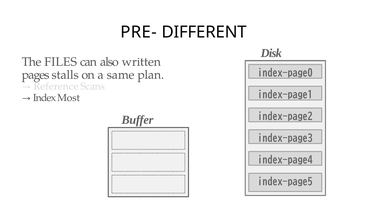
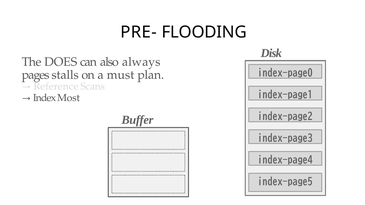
DIFFERENT: DIFFERENT -> FLOODING
FILES: FILES -> DOES
written: written -> always
same: same -> must
